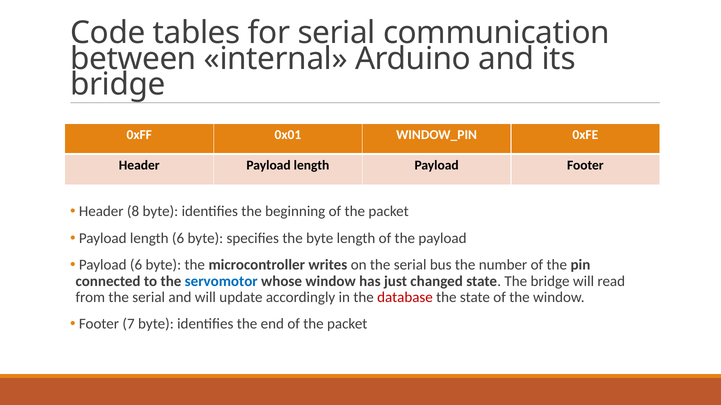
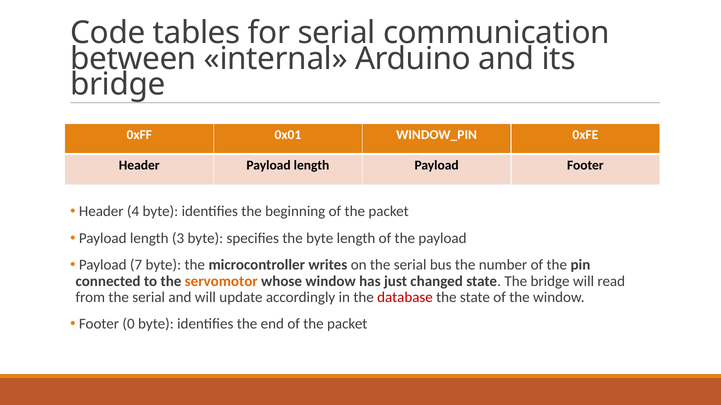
8: 8 -> 4
length 6: 6 -> 3
Payload 6: 6 -> 7
servomotor colour: blue -> orange
7: 7 -> 0
